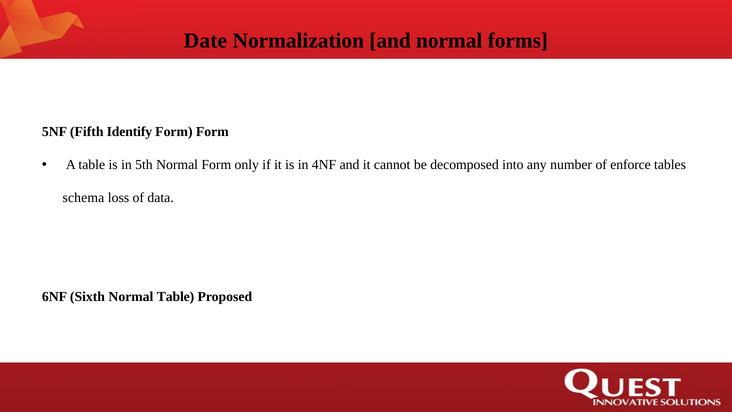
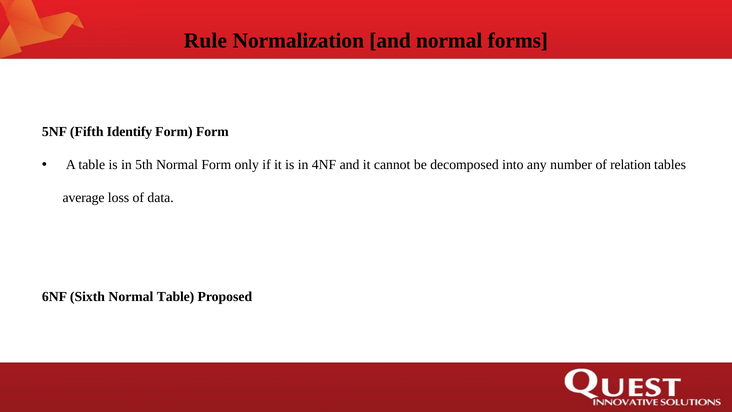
Date: Date -> Rule
enforce: enforce -> relation
schema: schema -> average
